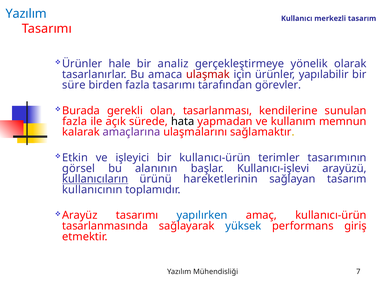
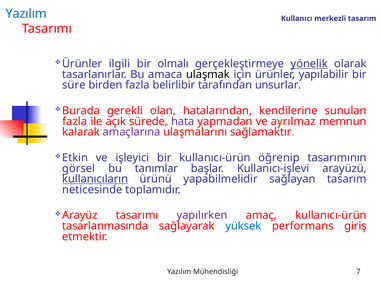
hale: hale -> ilgili
analiz: analiz -> olmalı
yönelik underline: none -> present
ulaşmak colour: red -> black
fazla tasarımı: tasarımı -> belirlibir
görevler: görevler -> unsurlar
tasarlanması: tasarlanması -> hatalarından
hata colour: black -> purple
kullanım: kullanım -> ayrılmaz
terimler: terimler -> öğrenip
alanının: alanının -> tanımlar
hareketlerinin: hareketlerinin -> yapabilmelidir
kullanıcının: kullanıcının -> neticesinde
yapılırken colour: blue -> purple
